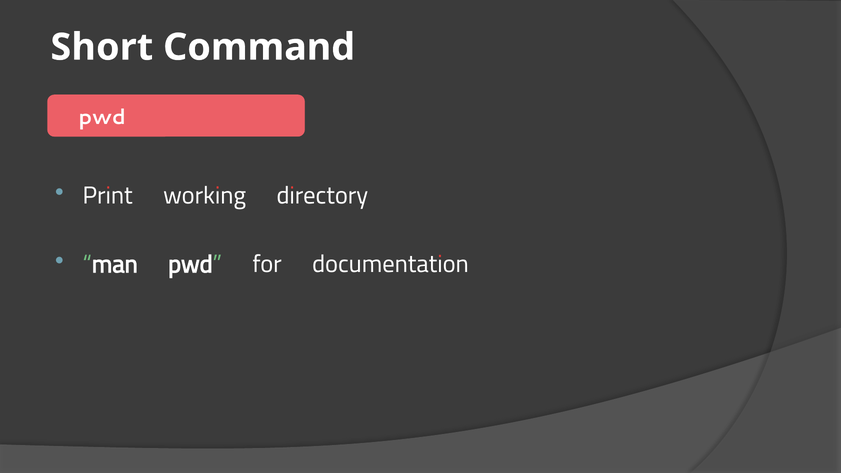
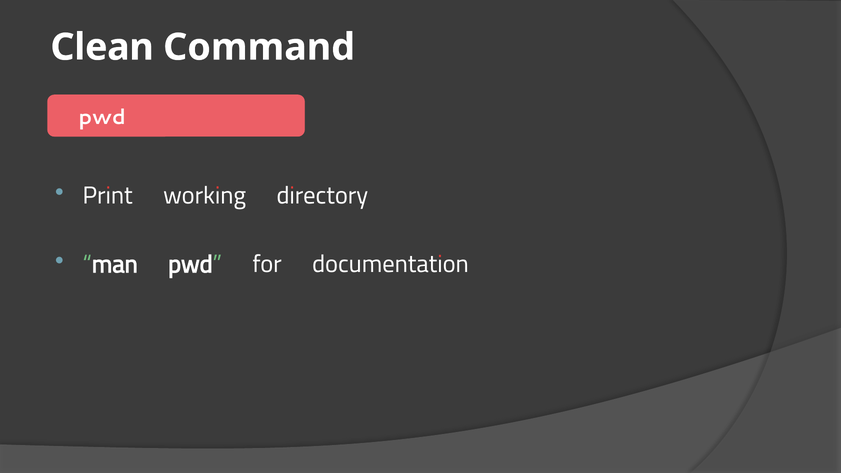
Short: Short -> Clean
